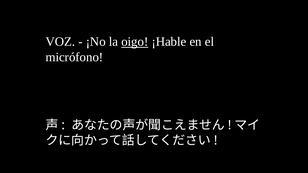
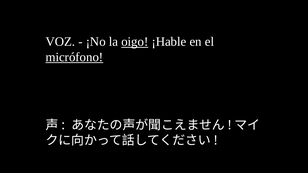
micrófono underline: none -> present
